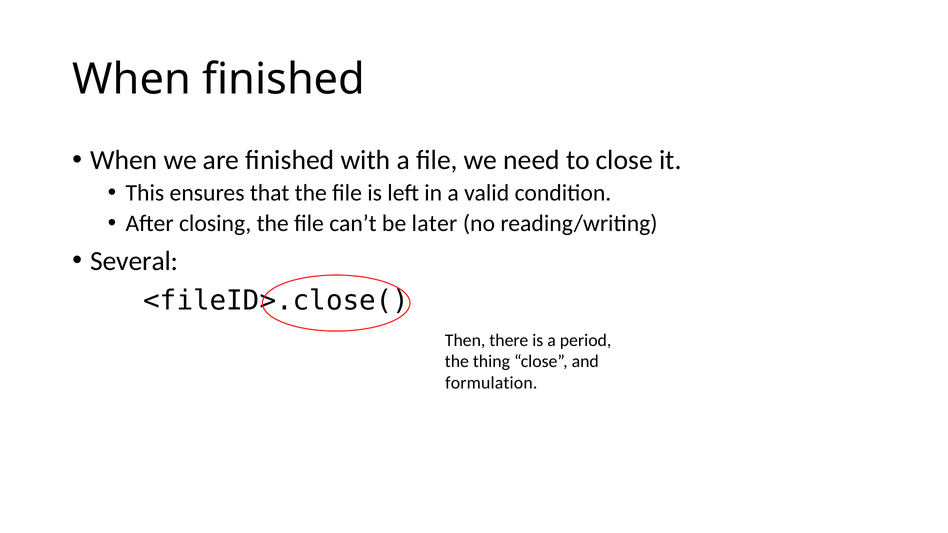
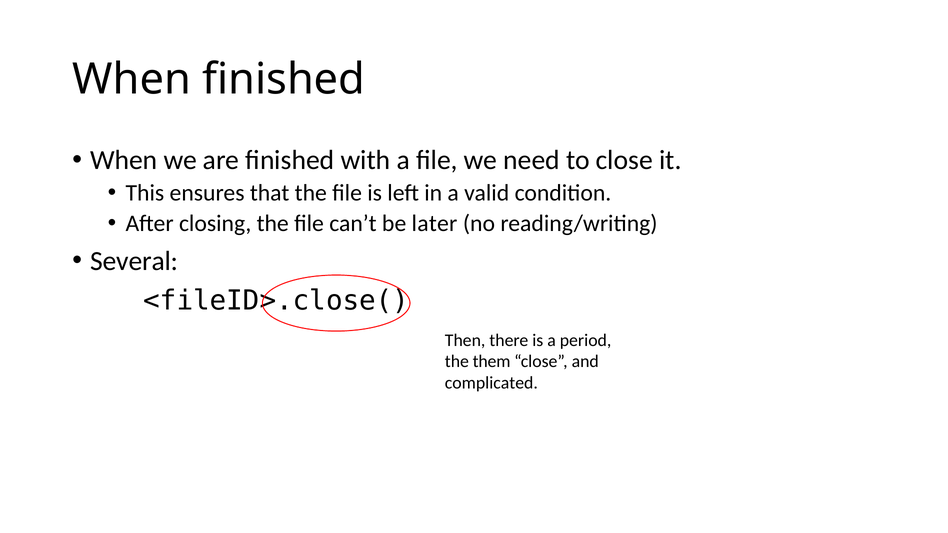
thing: thing -> them
formulation: formulation -> complicated
